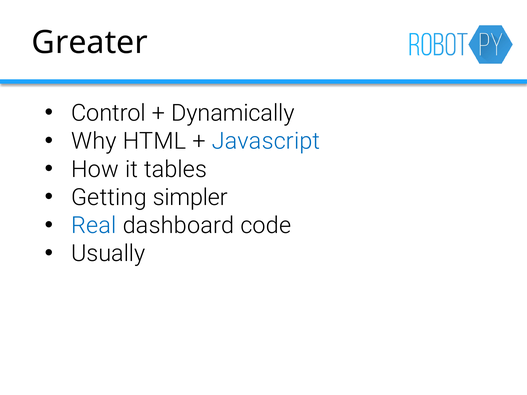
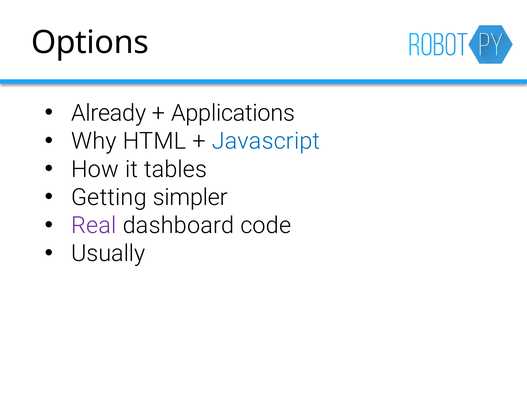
Greater: Greater -> Options
Control: Control -> Already
Dynamically: Dynamically -> Applications
Real colour: blue -> purple
